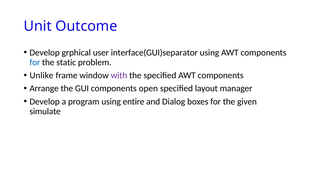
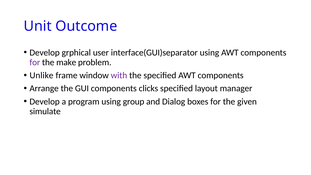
for at (35, 62) colour: blue -> purple
static: static -> make
open: open -> clicks
entire: entire -> group
